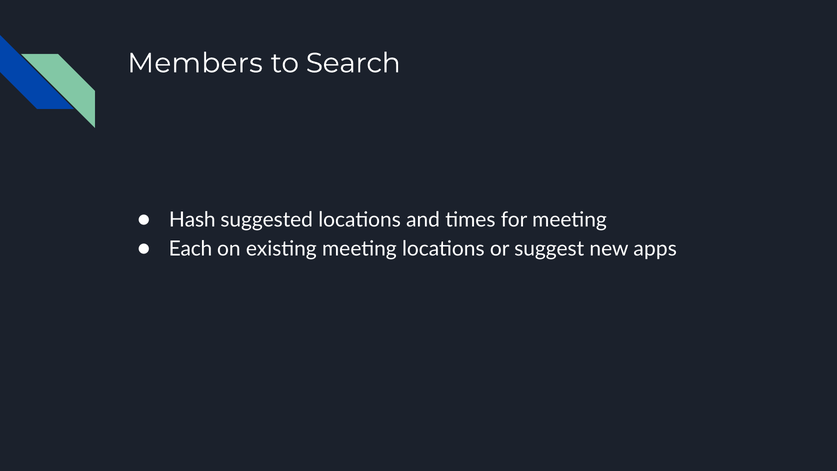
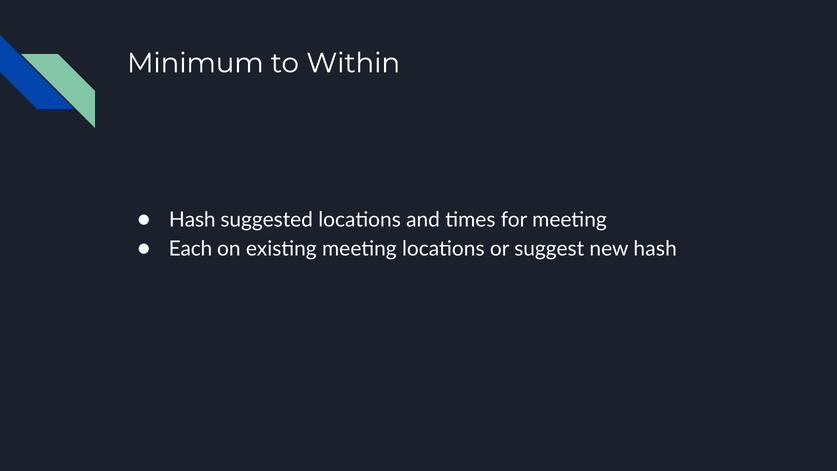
Members: Members -> Minimum
Search: Search -> Within
new apps: apps -> hash
